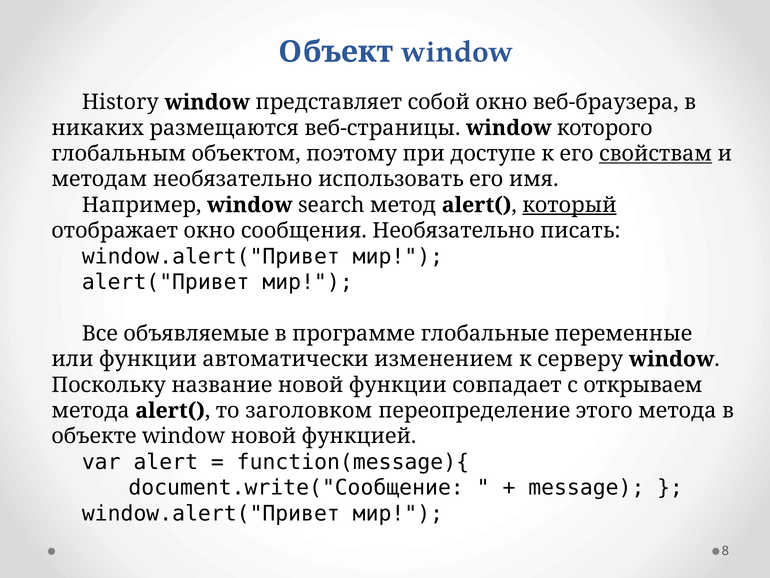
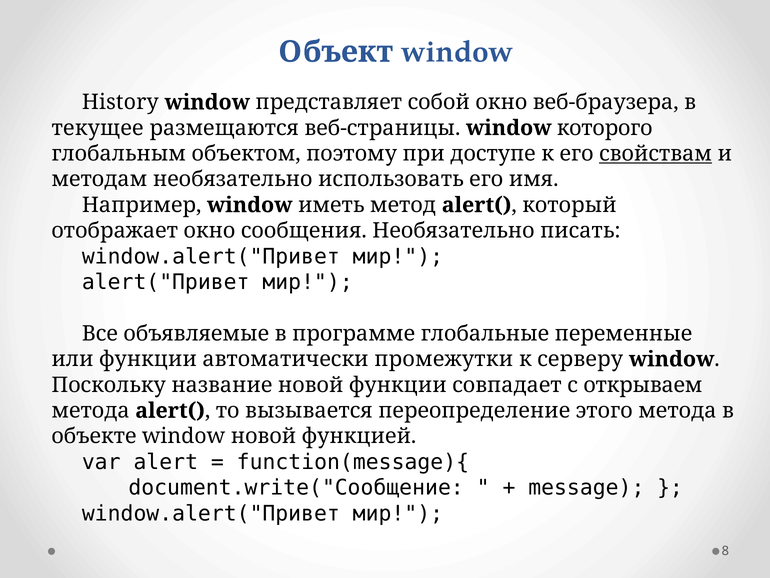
никаких: никаких -> текущее
search: search -> иметь
который underline: present -> none
изменением: изменением -> промежутки
заголовком: заголовком -> вызывается
